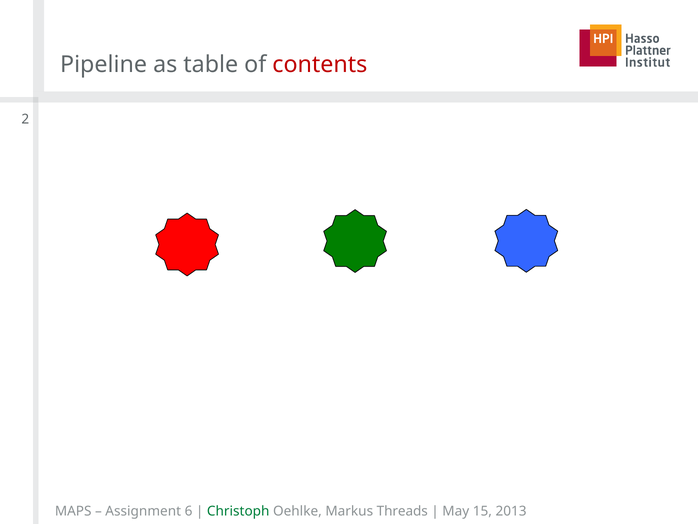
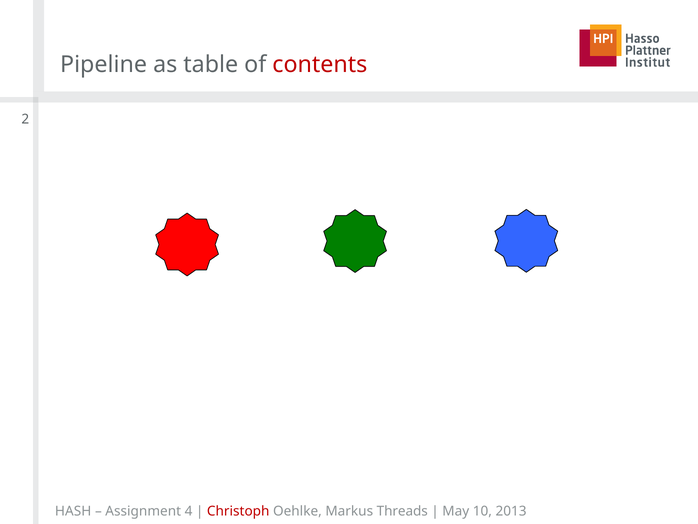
MAPS: MAPS -> HASH
6: 6 -> 4
Christoph colour: green -> red
15: 15 -> 10
